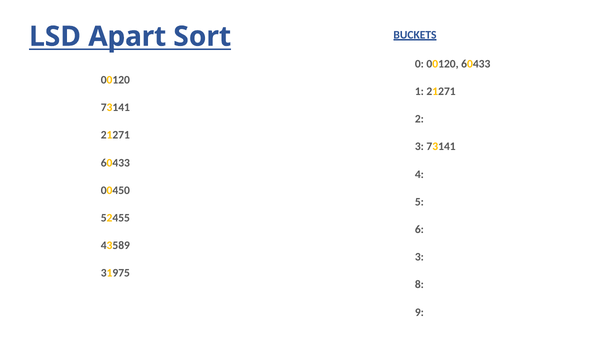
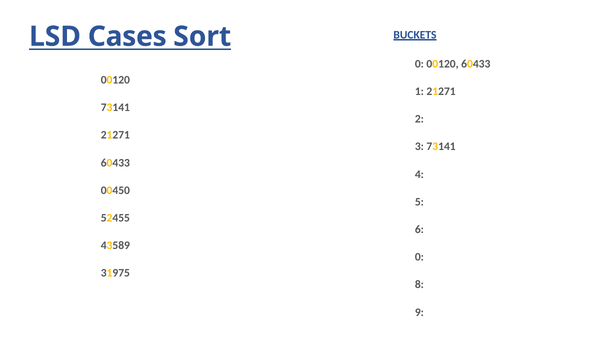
Apart: Apart -> Cases
3 at (419, 257): 3 -> 0
